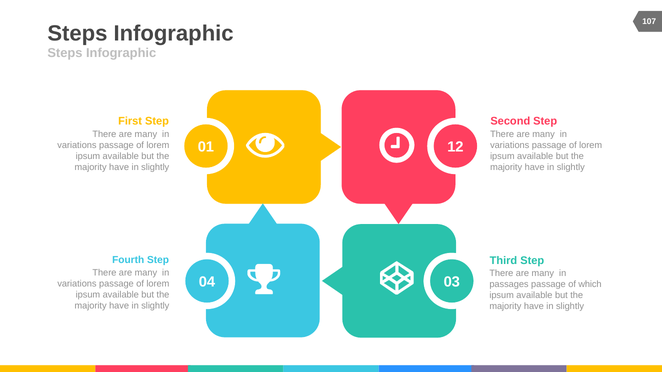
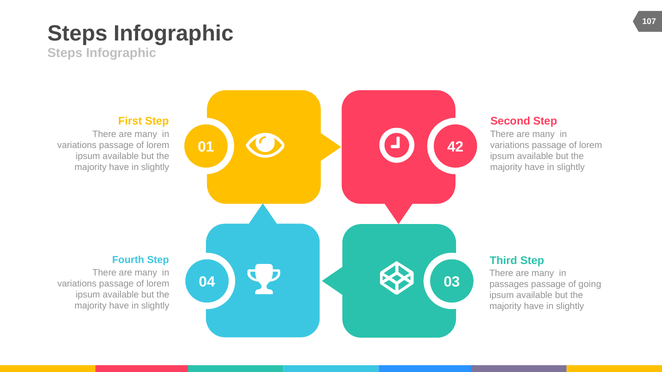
12: 12 -> 42
which: which -> going
